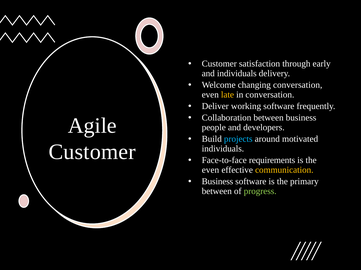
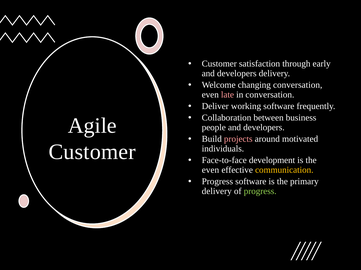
individuals at (237, 74): individuals -> developers
late colour: yellow -> pink
projects colour: light blue -> pink
requirements: requirements -> development
Business at (217, 182): Business -> Progress
between at (217, 192): between -> delivery
